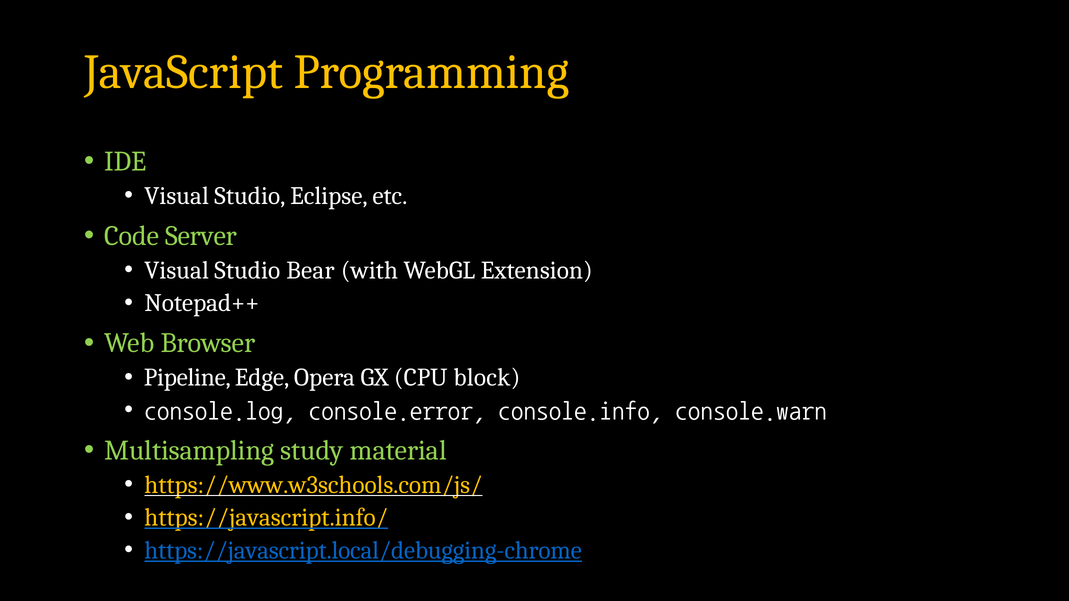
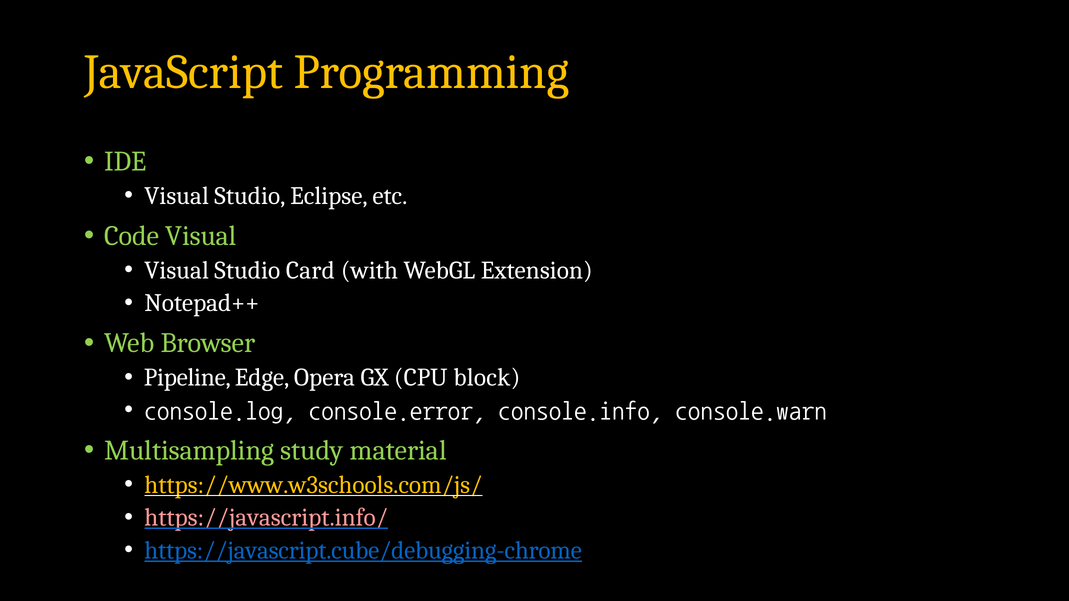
Code Server: Server -> Visual
Bear: Bear -> Card
https://javascript.info/ colour: yellow -> pink
https://javascript.local/debugging-chrome: https://javascript.local/debugging-chrome -> https://javascript.cube/debugging-chrome
